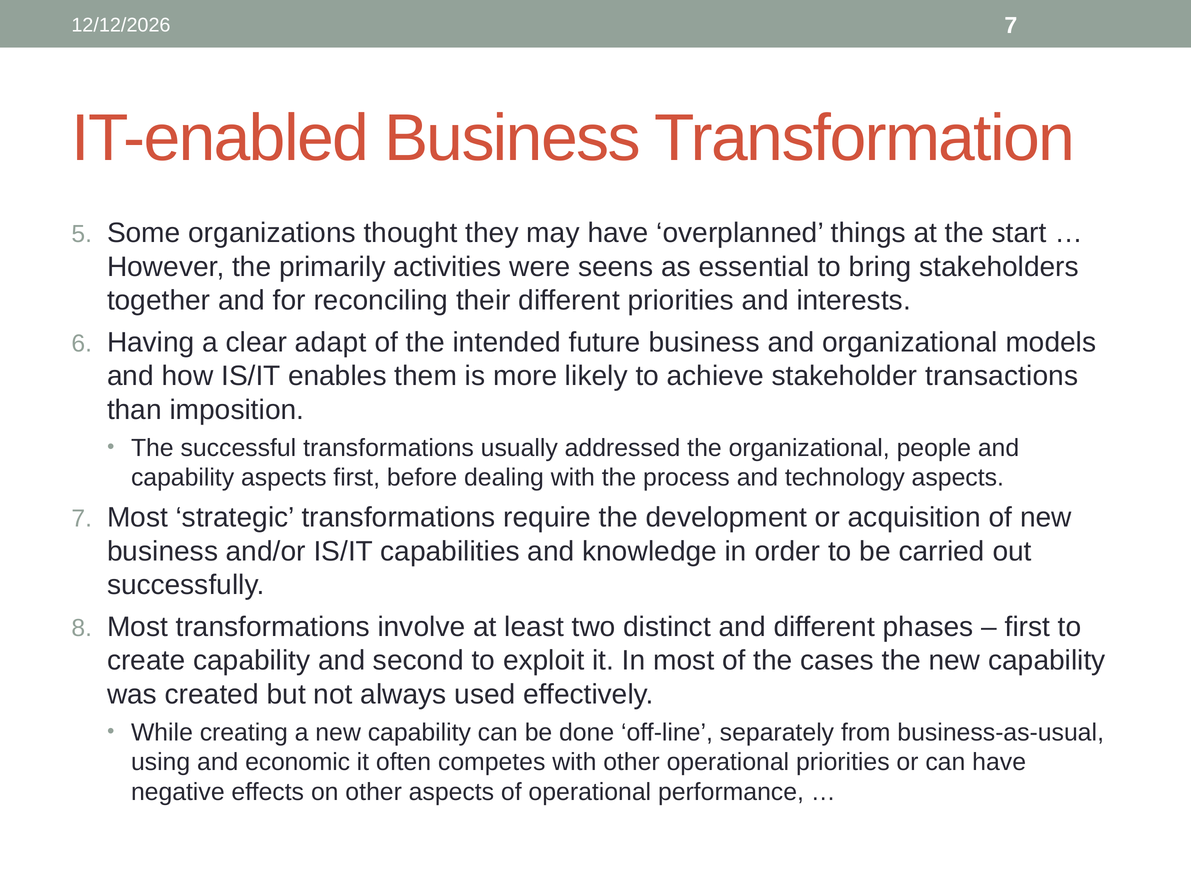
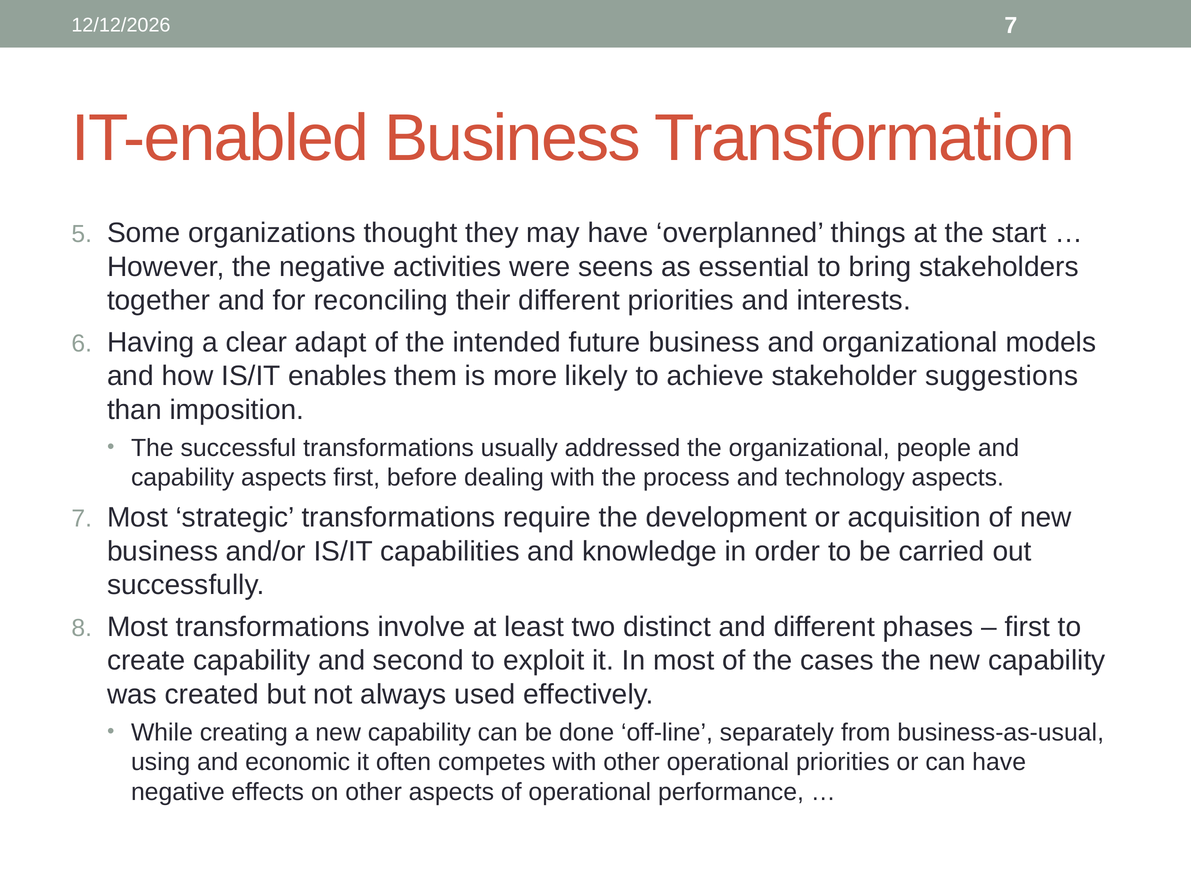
the primarily: primarily -> negative
transactions: transactions -> suggestions
